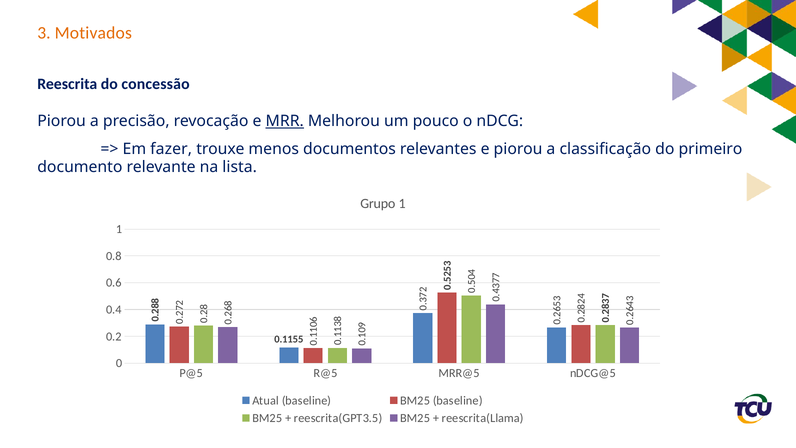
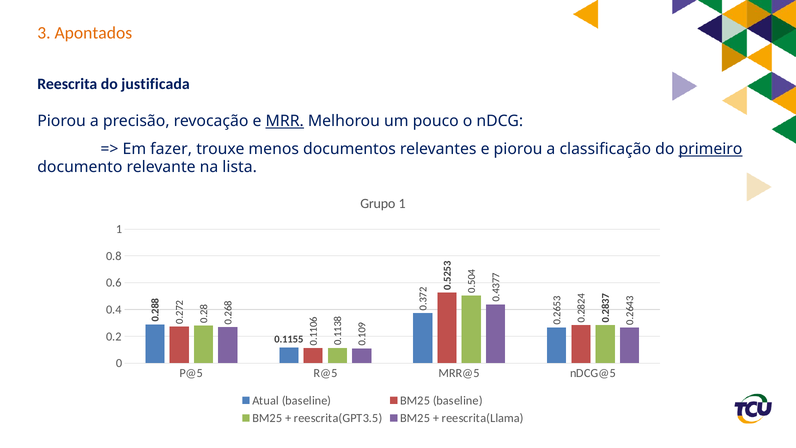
Motivados: Motivados -> Apontados
concessão: concessão -> justificada
primeiro underline: none -> present
